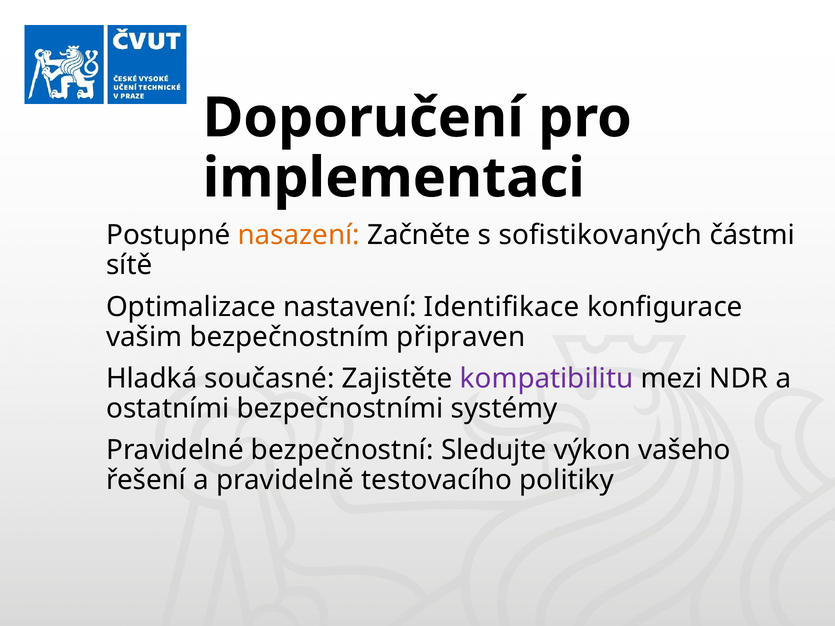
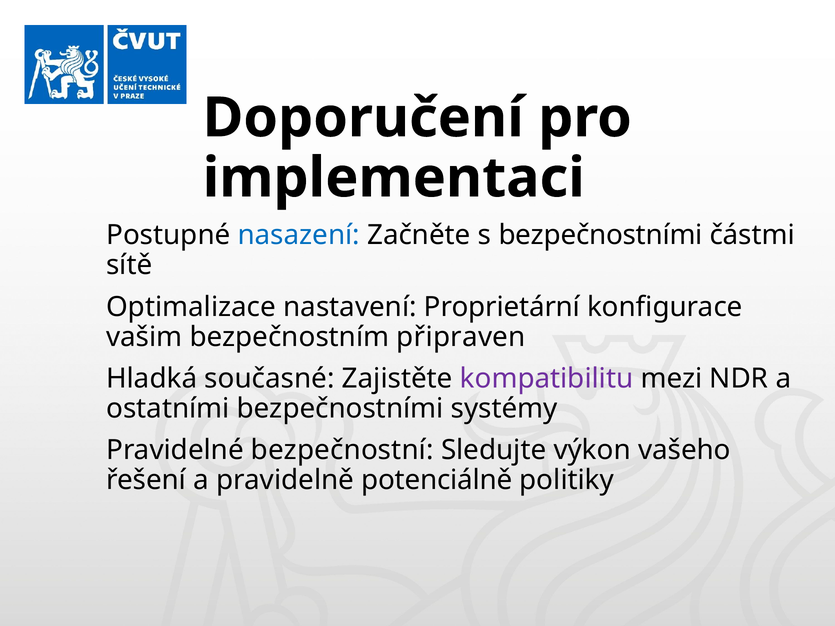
nasazení colour: orange -> blue
s sofistikovaných: sofistikovaných -> bezpečnostními
Identifikace: Identifikace -> Proprietární
testovacího: testovacího -> potenciálně
